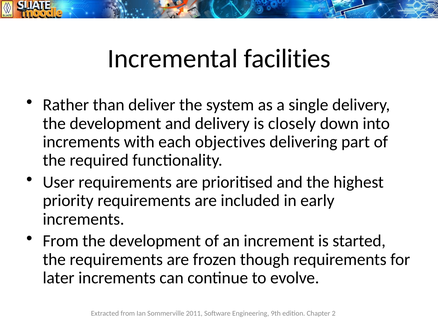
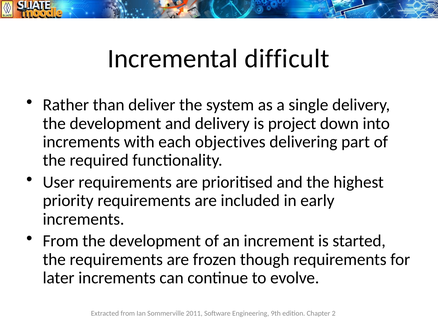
facilities: facilities -> difficult
closely: closely -> project
